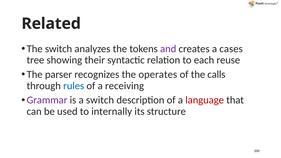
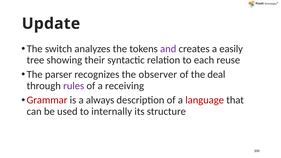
Related: Related -> Update
cases: cases -> easily
operates: operates -> observer
calls: calls -> deal
rules colour: blue -> purple
Grammar colour: purple -> red
a switch: switch -> always
